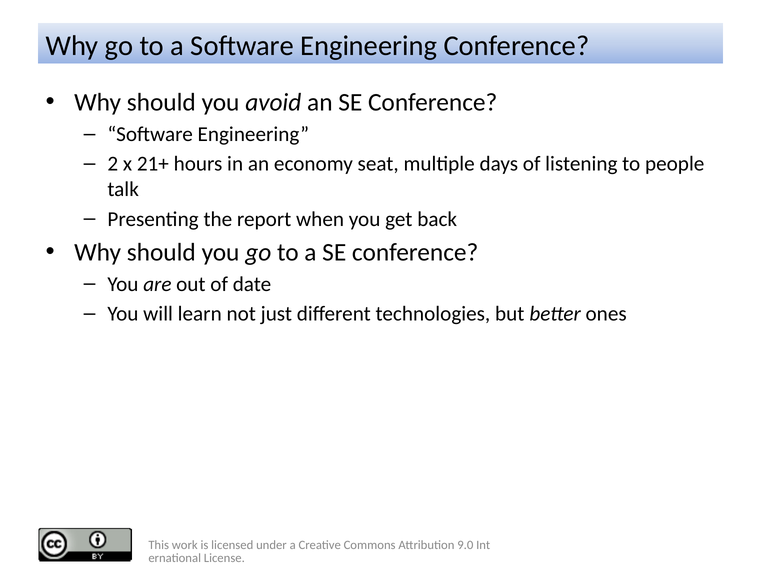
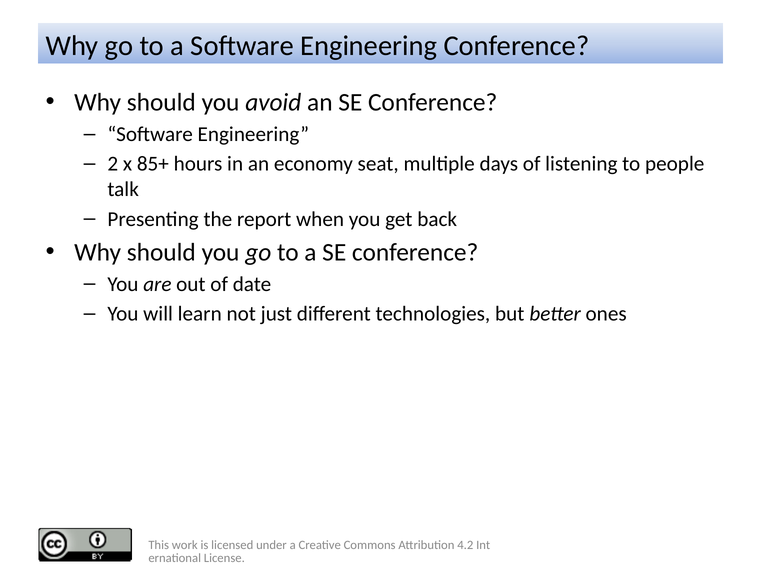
21+: 21+ -> 85+
9.0: 9.0 -> 4.2
